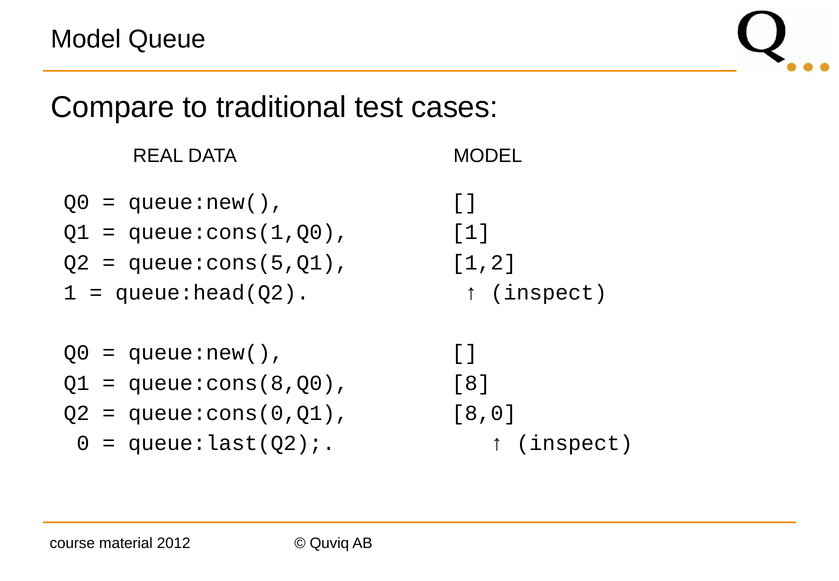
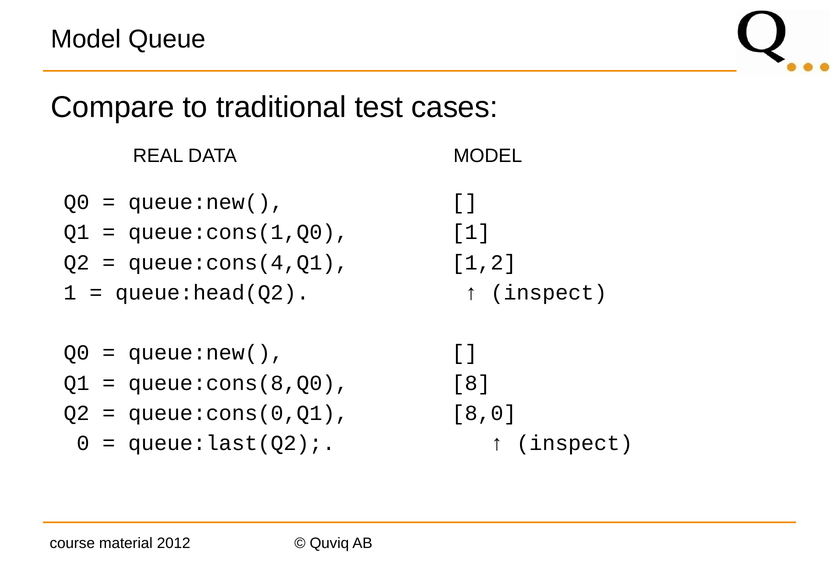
queue:cons(5,Q1: queue:cons(5,Q1 -> queue:cons(4,Q1
